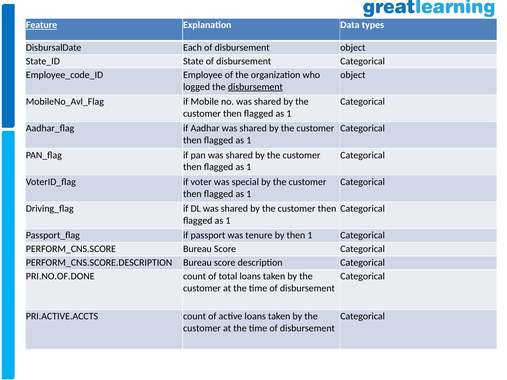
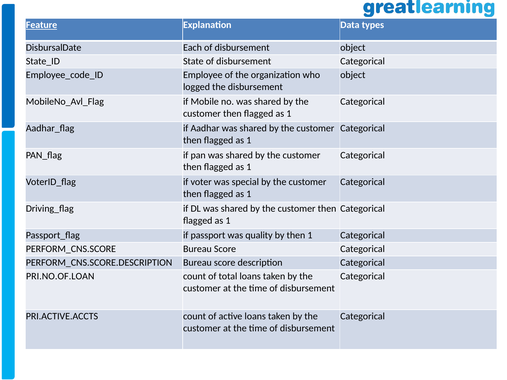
disbursement at (255, 87) underline: present -> none
tenure: tenure -> quality
PRI.NO.OF.DONE: PRI.NO.OF.DONE -> PRI.NO.OF.LOAN
